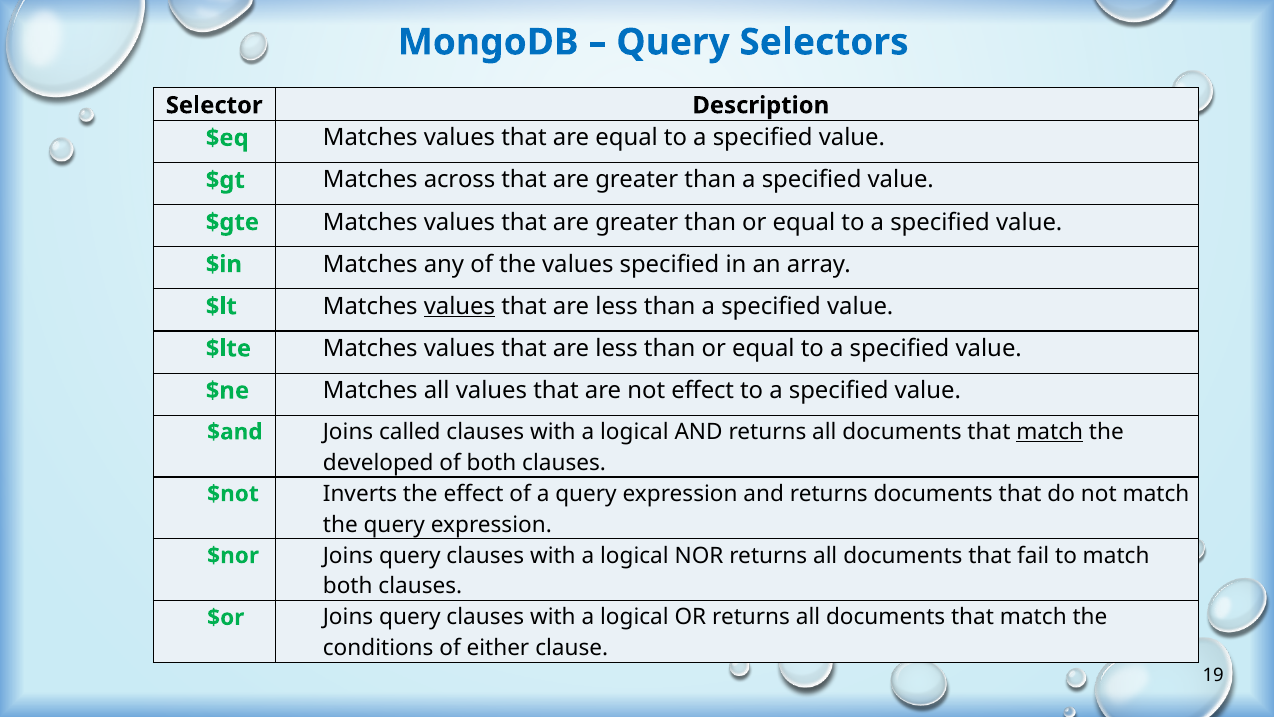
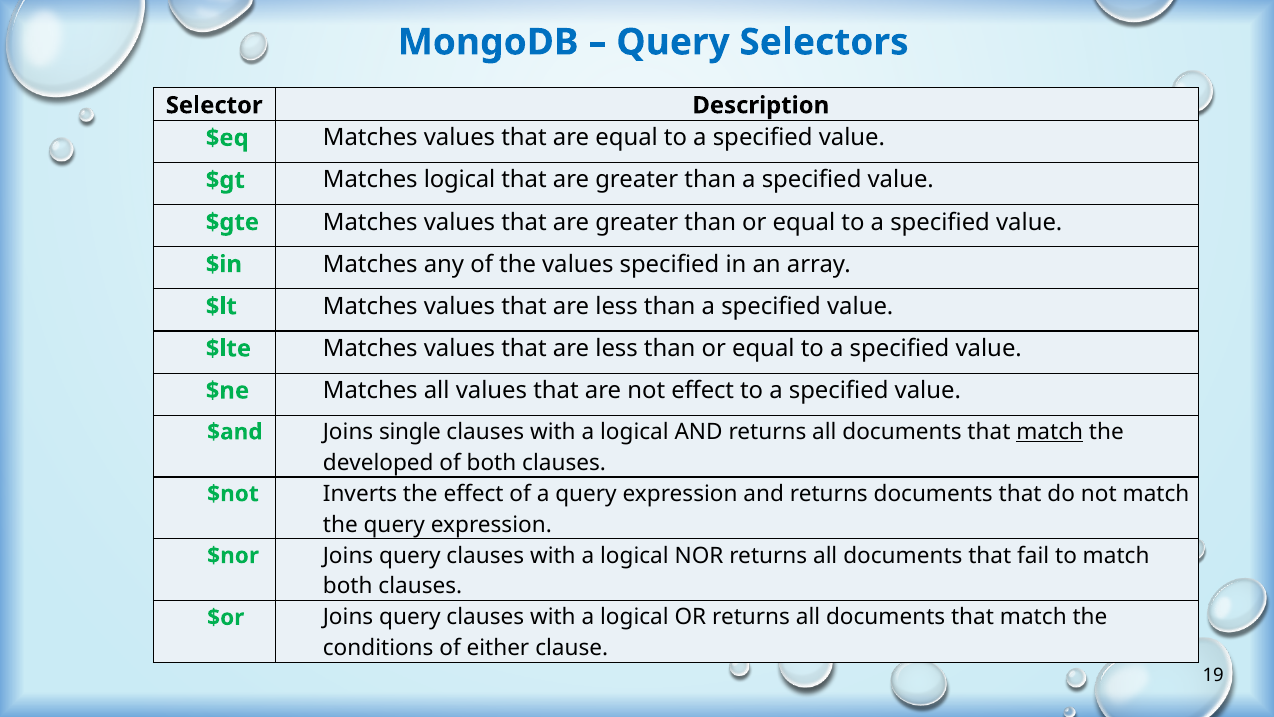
Matches across: across -> logical
values at (459, 306) underline: present -> none
called: called -> single
